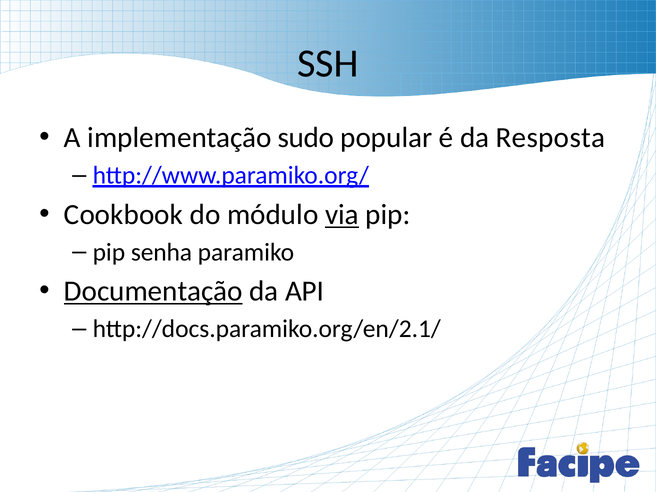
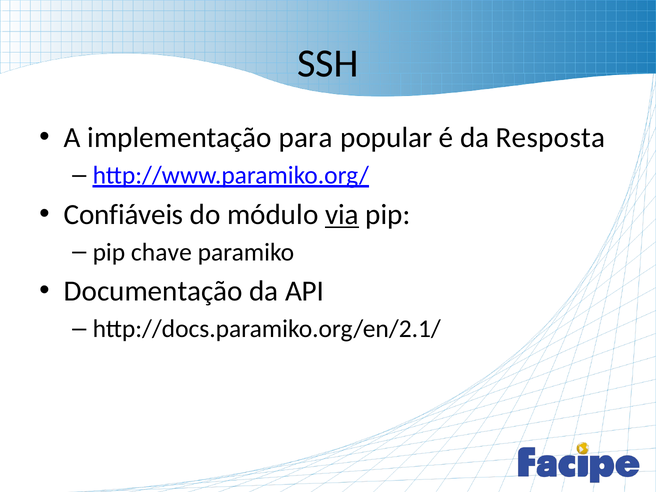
sudo: sudo -> para
Cookbook: Cookbook -> Confiáveis
senha: senha -> chave
Documentação underline: present -> none
